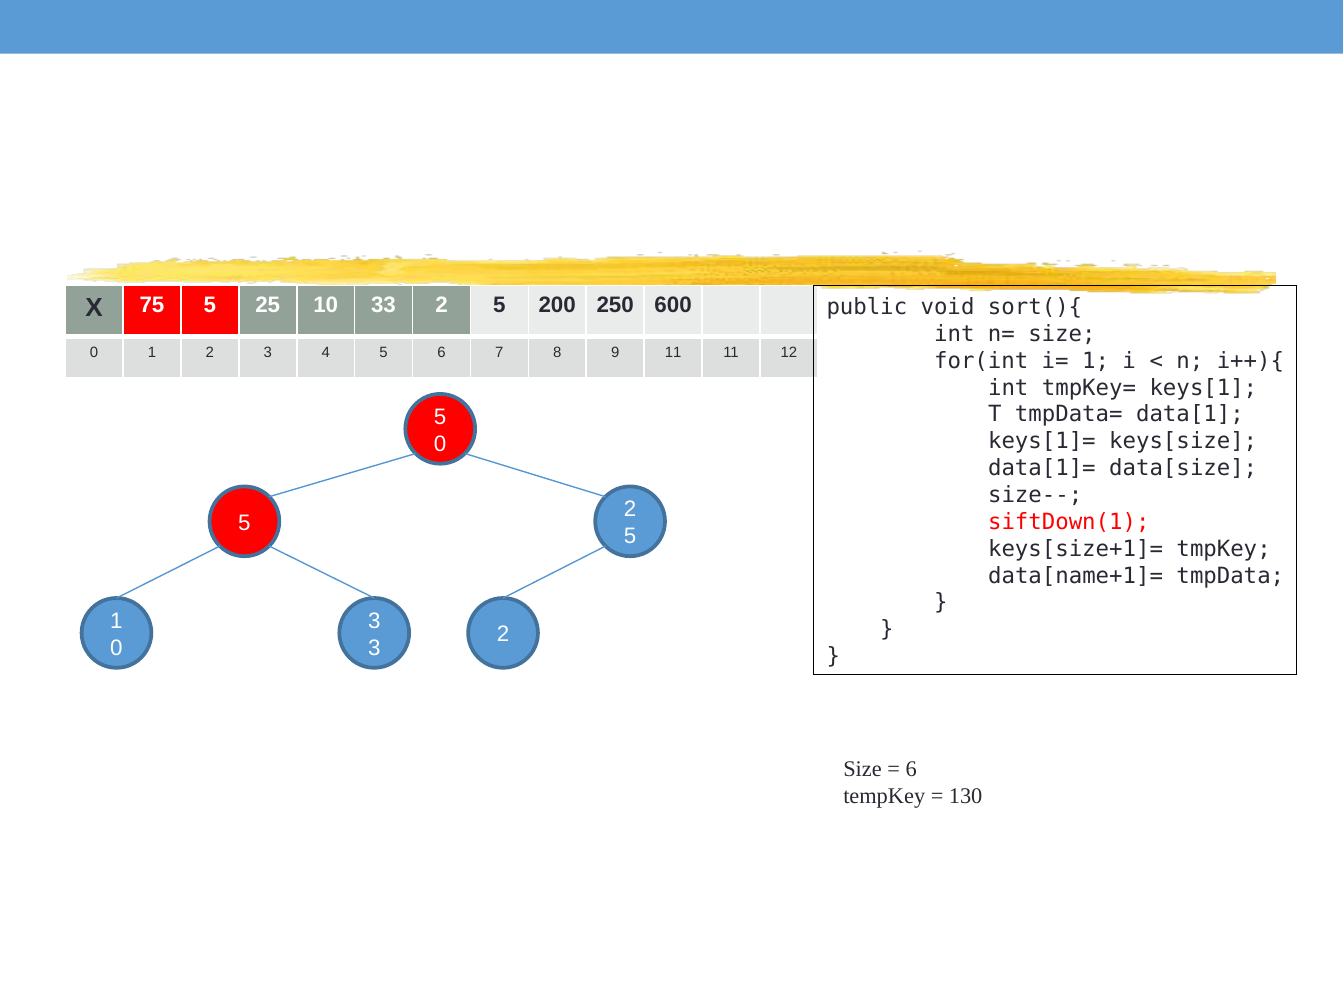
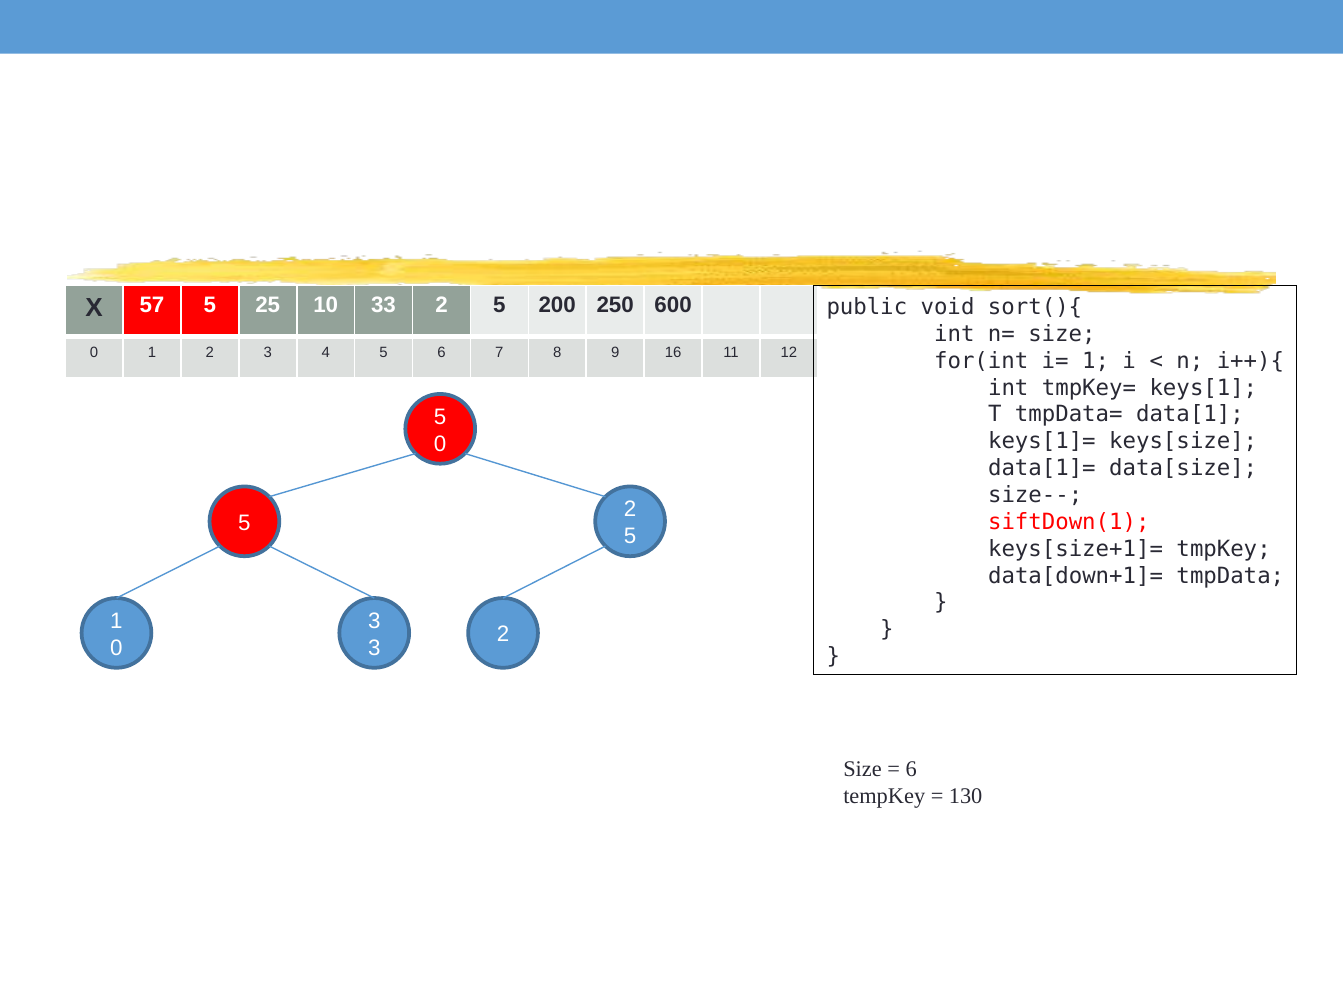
75: 75 -> 57
9 11: 11 -> 16
data[name+1]=: data[name+1]= -> data[down+1]=
